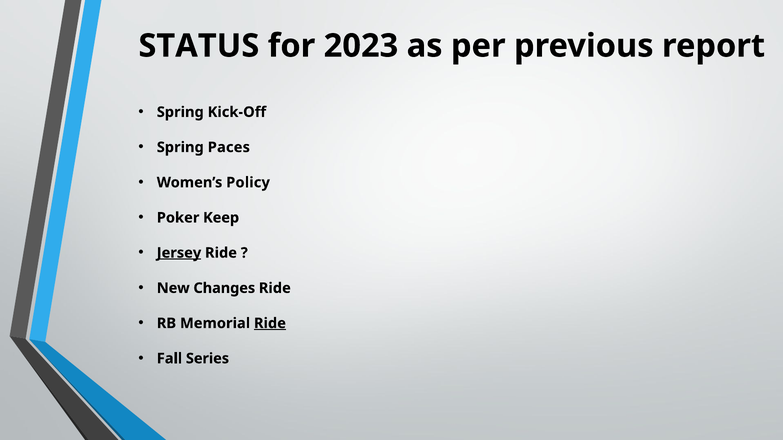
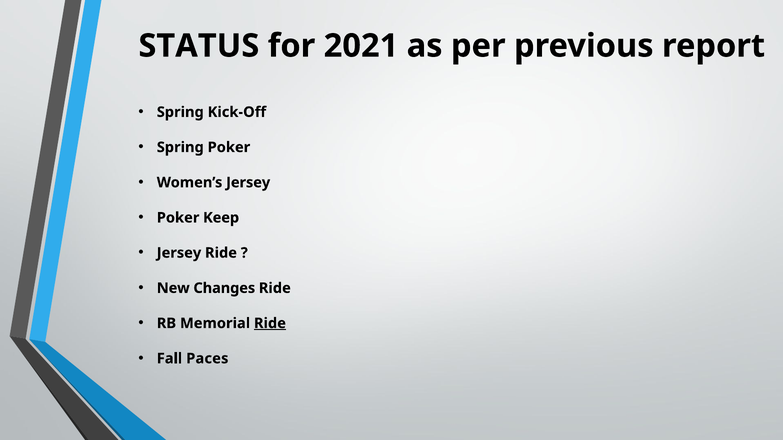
2023: 2023 -> 2021
Spring Paces: Paces -> Poker
Women’s Policy: Policy -> Jersey
Jersey at (179, 253) underline: present -> none
Series: Series -> Paces
